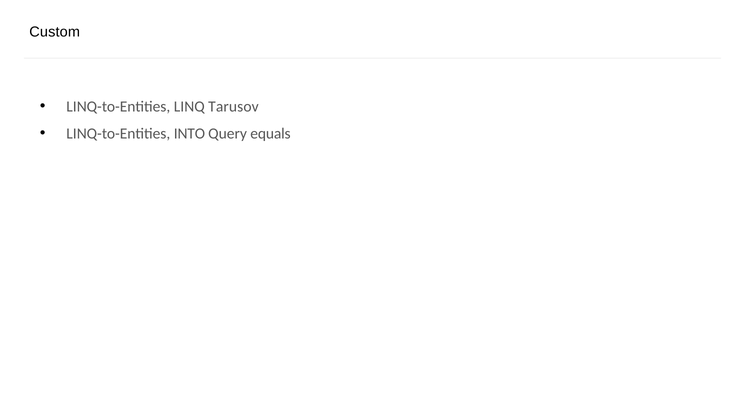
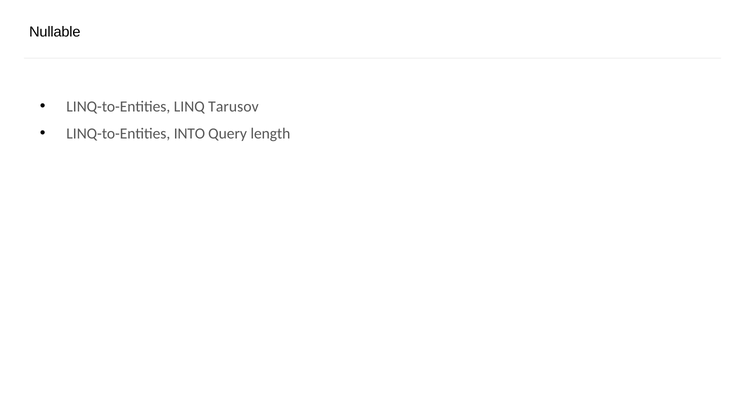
Custom: Custom -> Nullable
equals: equals -> length
